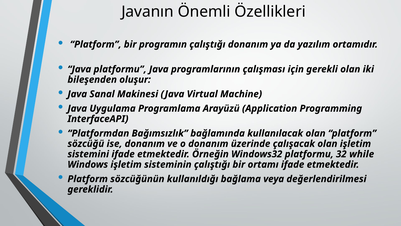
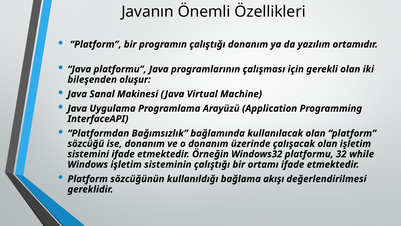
veya: veya -> akışı
